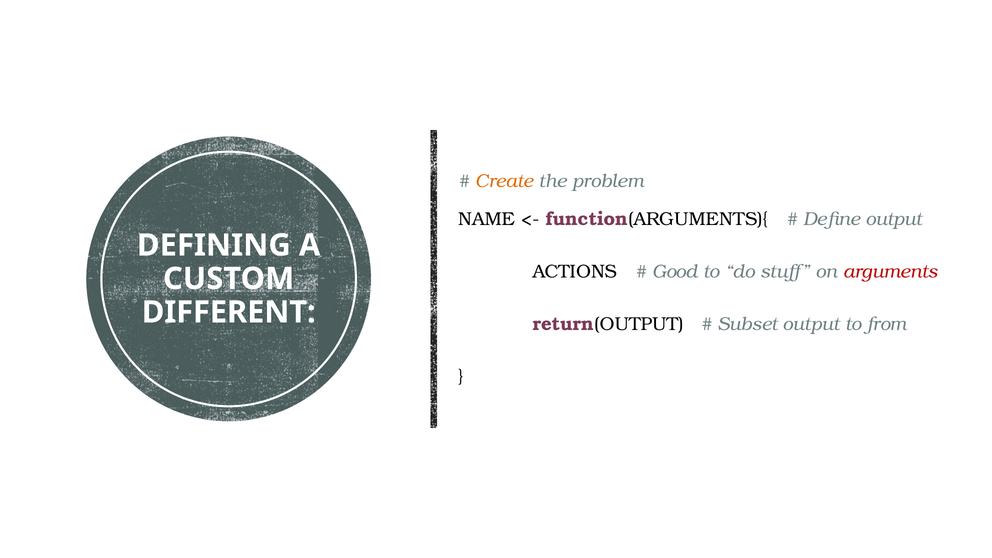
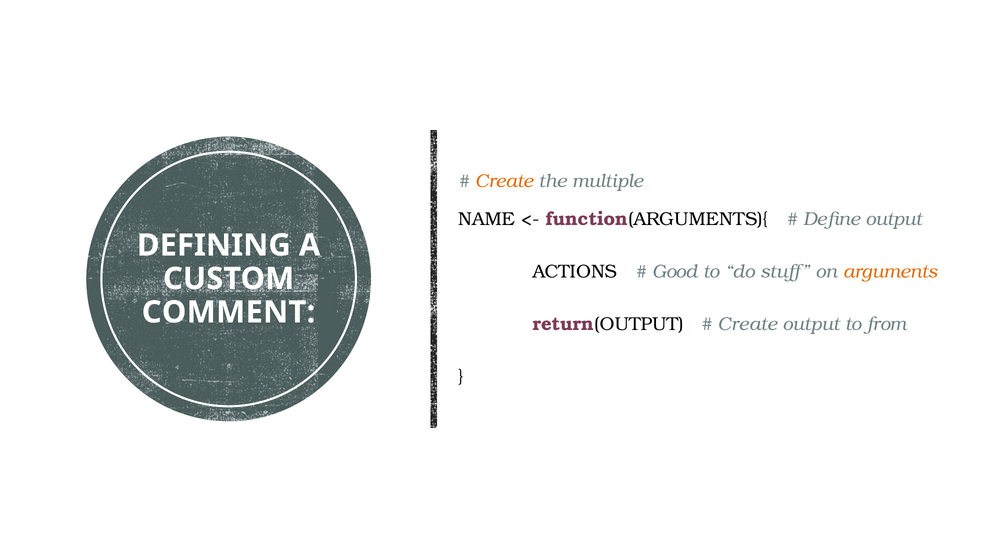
problem: problem -> multiple
arguments colour: red -> orange
DIFFERENT: DIFFERENT -> COMMENT
Subset at (748, 324): Subset -> Create
